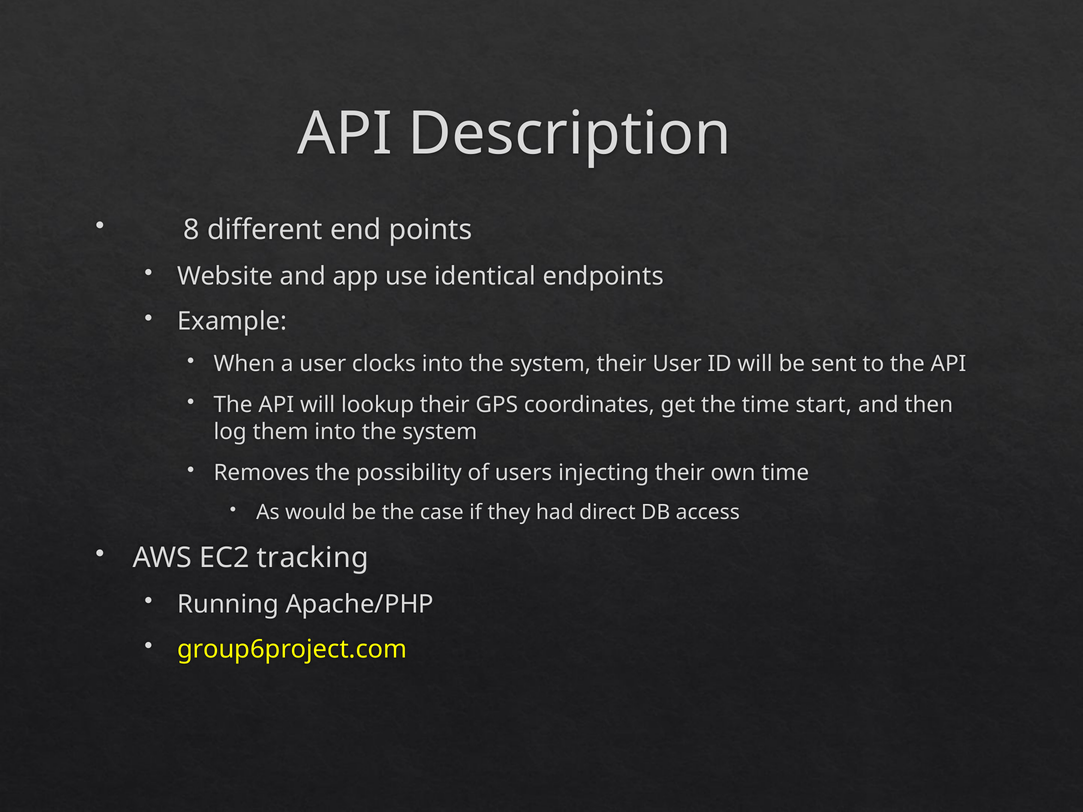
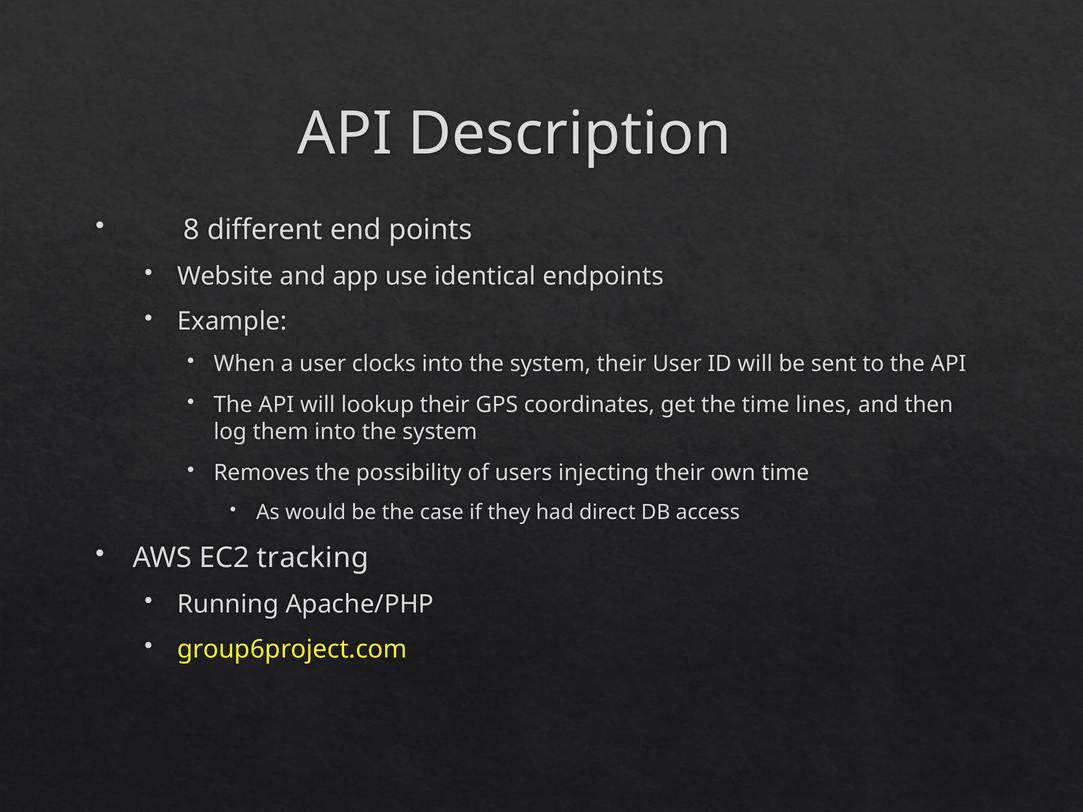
start: start -> lines
